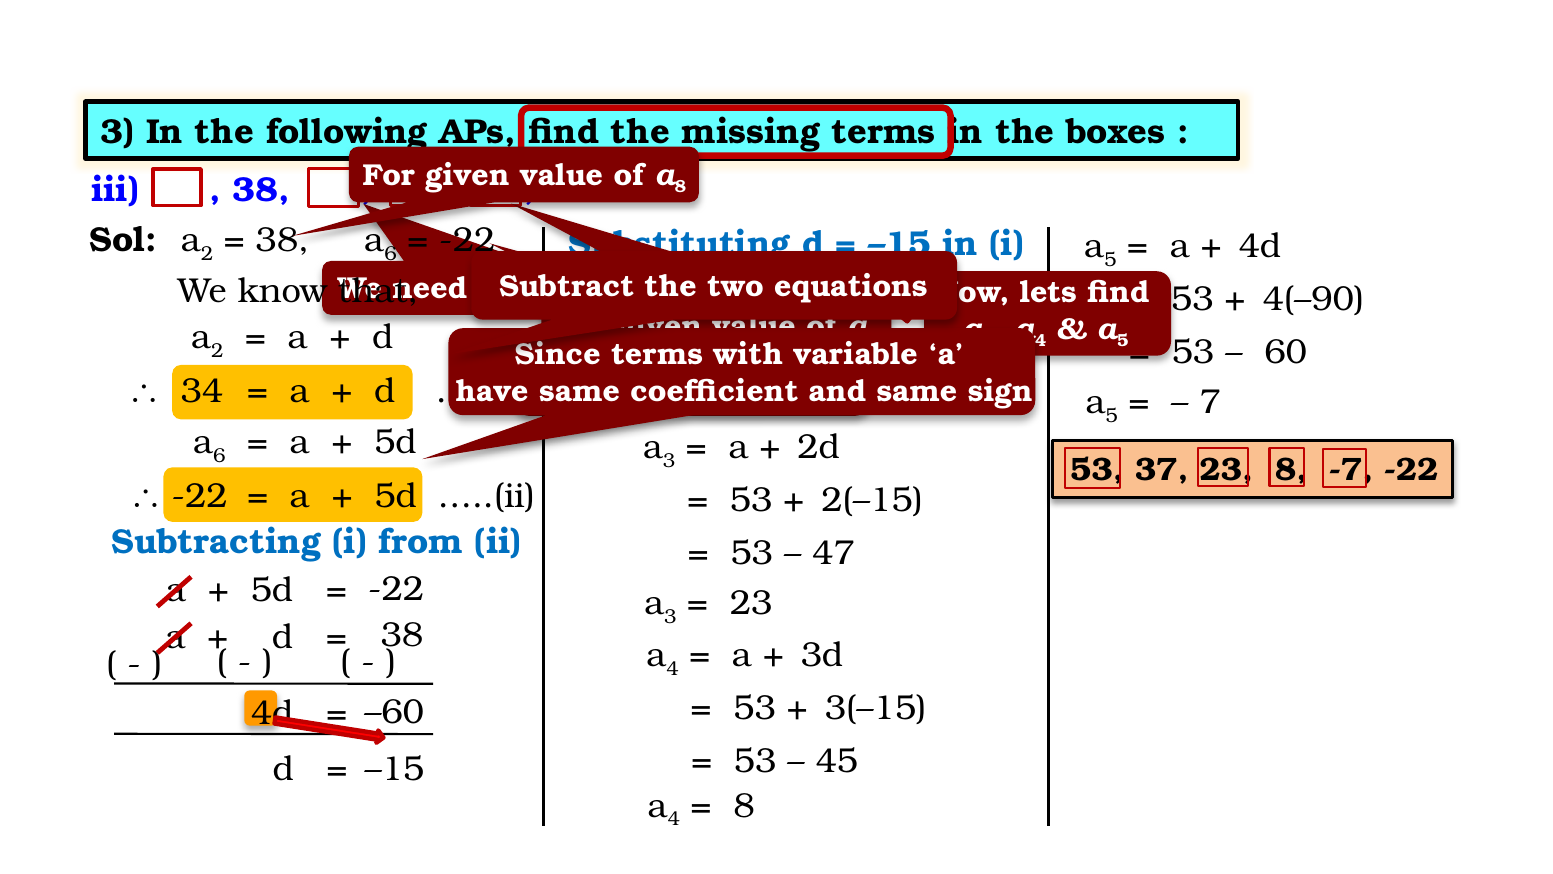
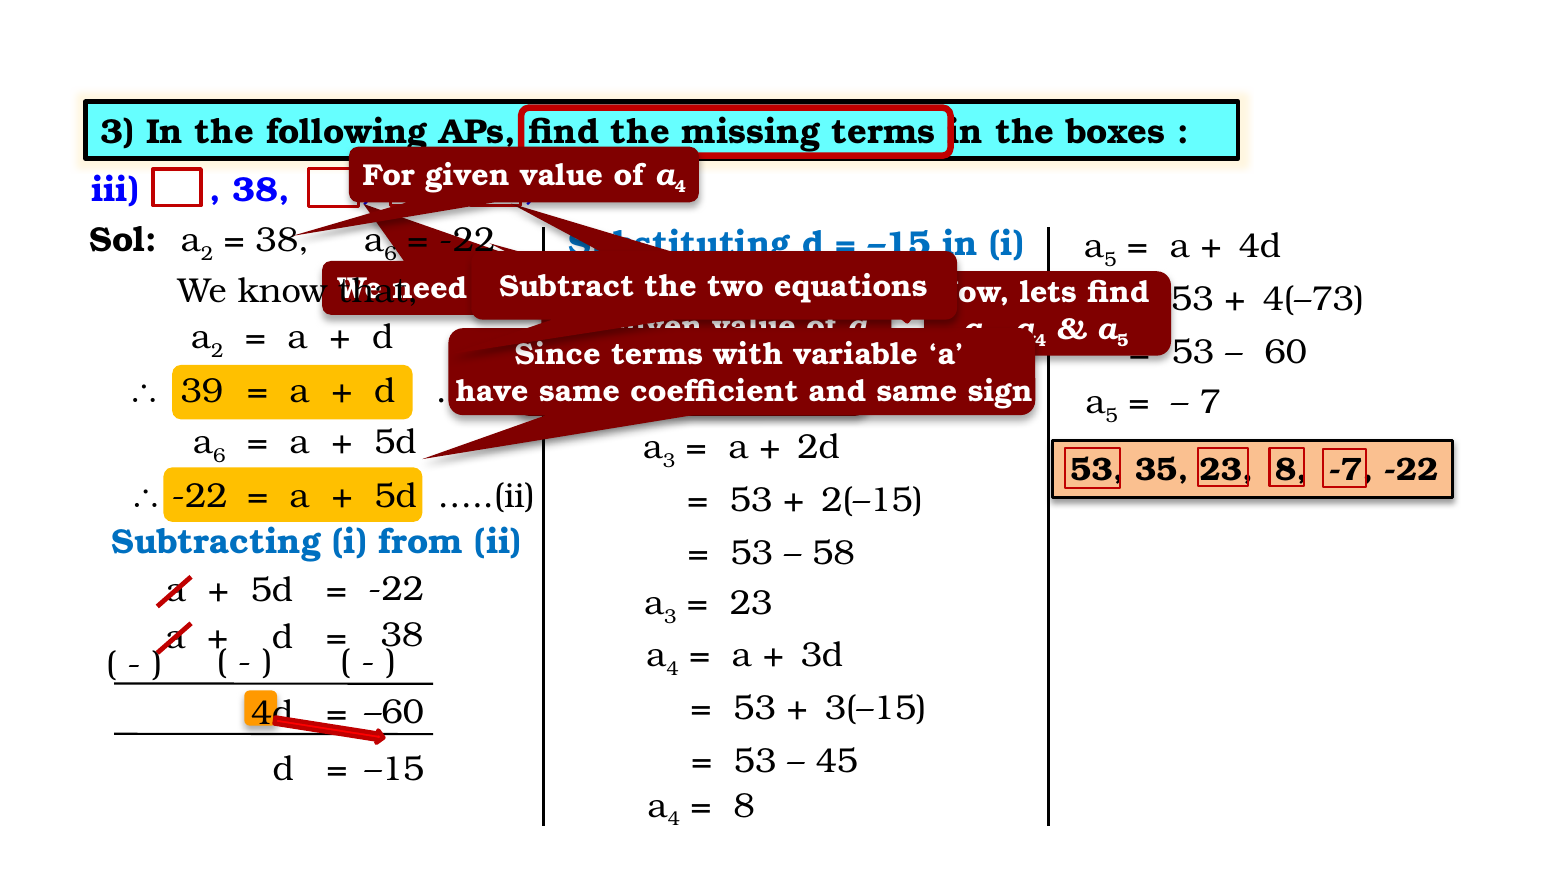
of a 8: 8 -> 4
4(–90: 4(–90 -> 4(–73
34: 34 -> 39
37: 37 -> 35
47: 47 -> 58
